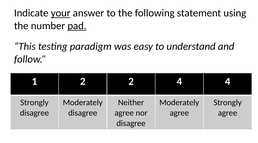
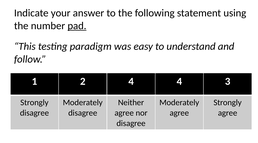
your underline: present -> none
2 2: 2 -> 4
4 4: 4 -> 3
